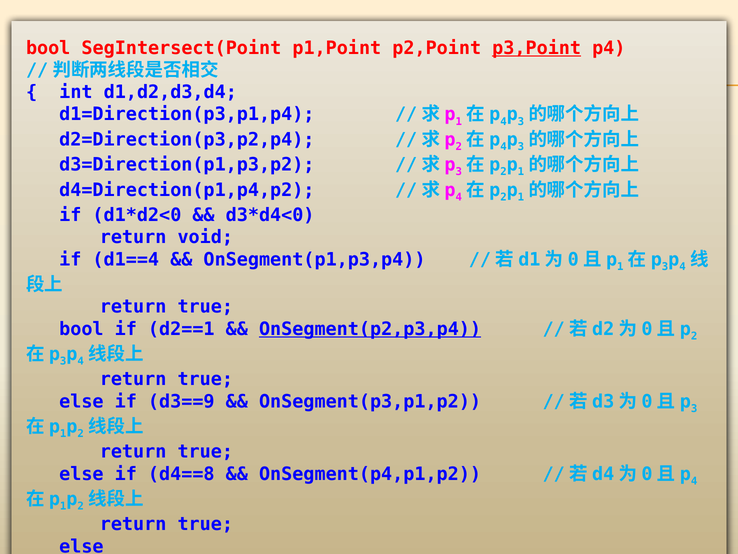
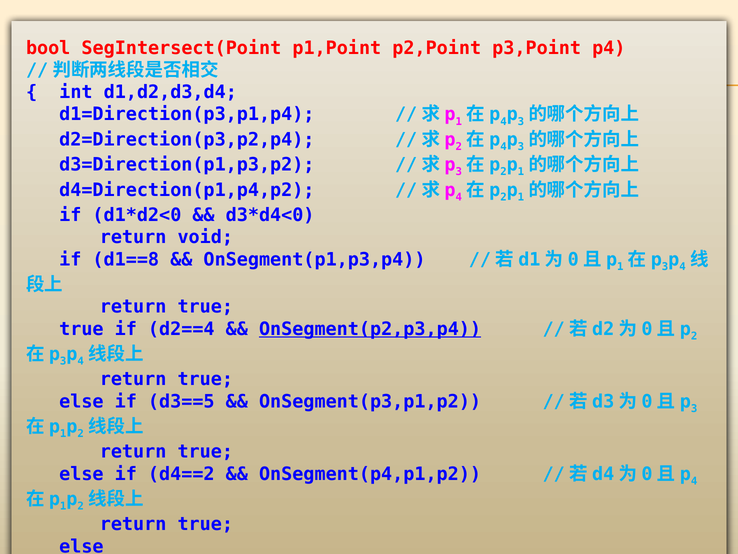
p3,Point underline: present -> none
d1==4: d1==4 -> d1==8
bool at (81, 329): bool -> true
d2==1: d2==1 -> d2==4
d3==9: d3==9 -> d3==5
d4==8: d4==8 -> d4==2
